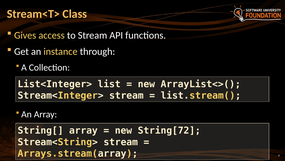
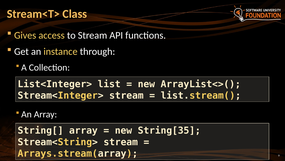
String[72: String[72 -> String[35
